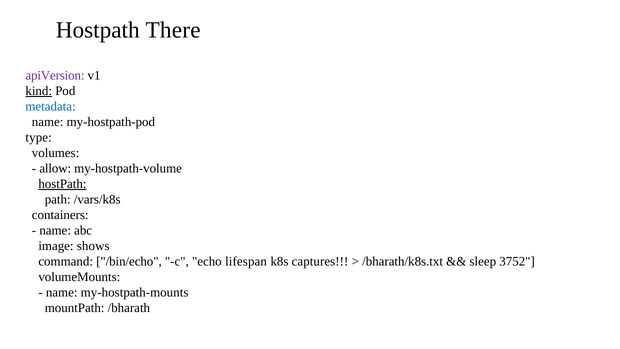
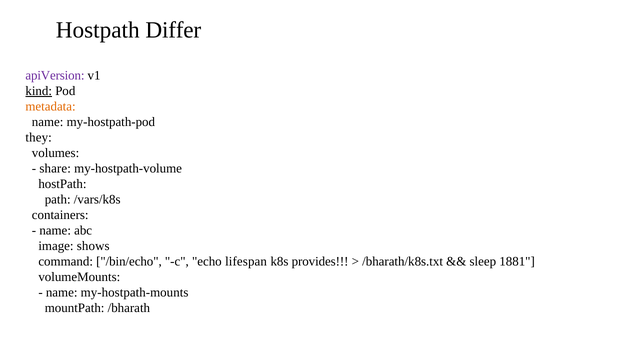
There: There -> Differ
metadata colour: blue -> orange
type: type -> they
allow: allow -> share
hostPath at (62, 184) underline: present -> none
captures: captures -> provides
3752: 3752 -> 1881
